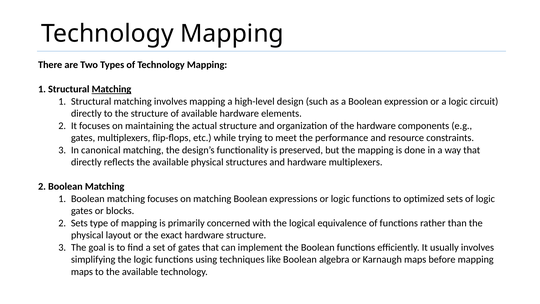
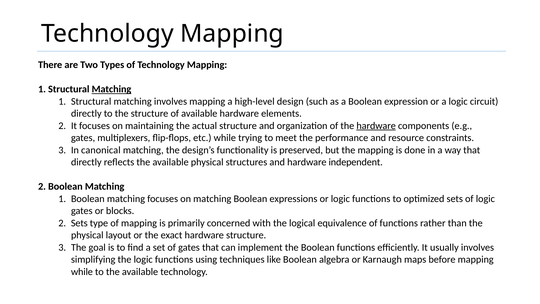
hardware at (376, 126) underline: none -> present
hardware multiplexers: multiplexers -> independent
maps at (82, 271): maps -> while
